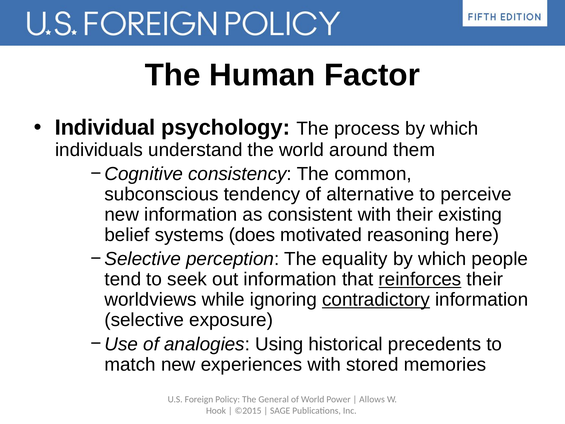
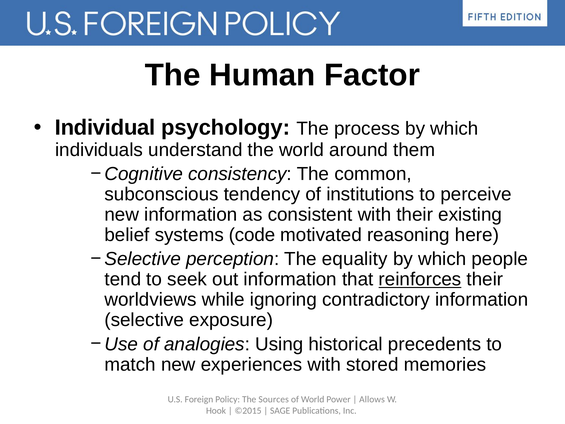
alternative: alternative -> institutions
does: does -> code
contradictory underline: present -> none
General: General -> Sources
